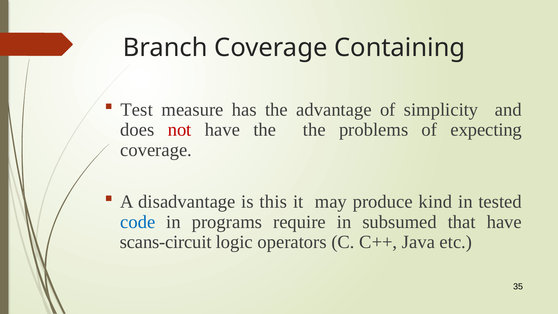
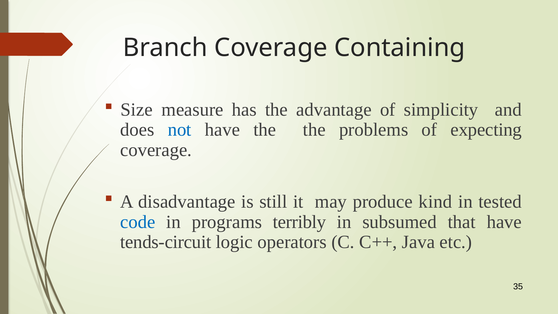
Test: Test -> Size
not colour: red -> blue
this: this -> still
require: require -> terribly
scans-circuit: scans-circuit -> tends-circuit
